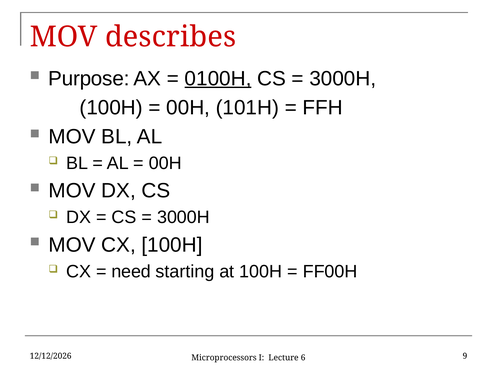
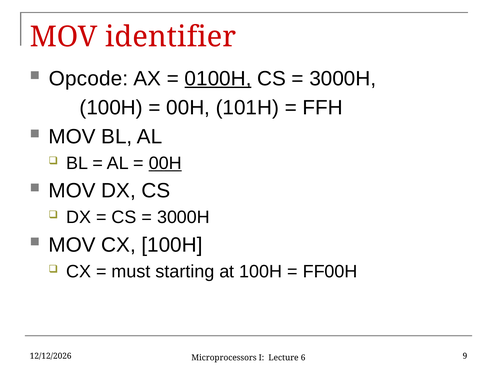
describes: describes -> identifier
Purpose: Purpose -> Opcode
00H at (165, 163) underline: none -> present
need: need -> must
